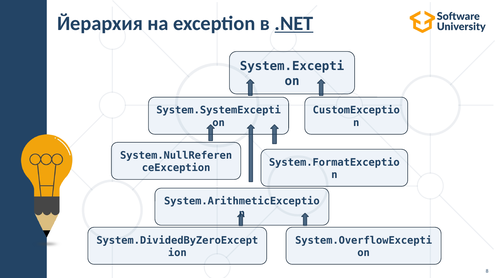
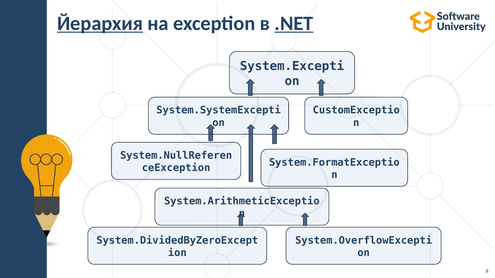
Йерархия underline: none -> present
